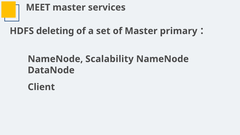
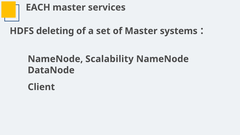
MEET: MEET -> EACH
primary: primary -> systems
